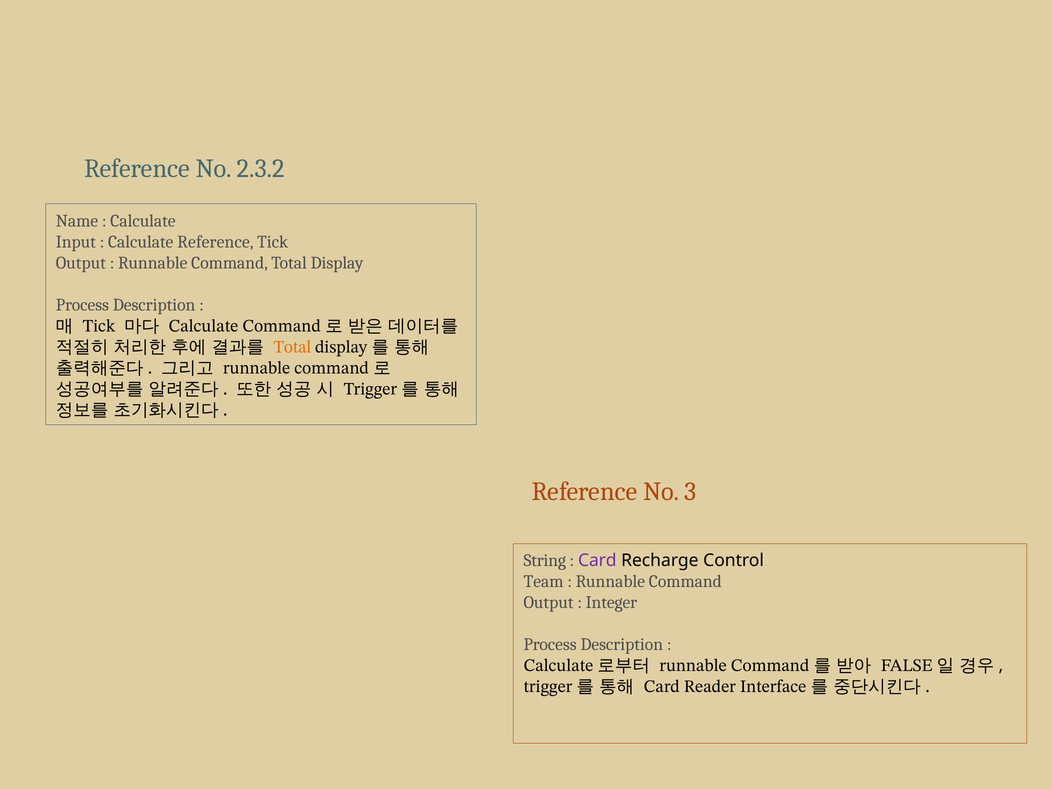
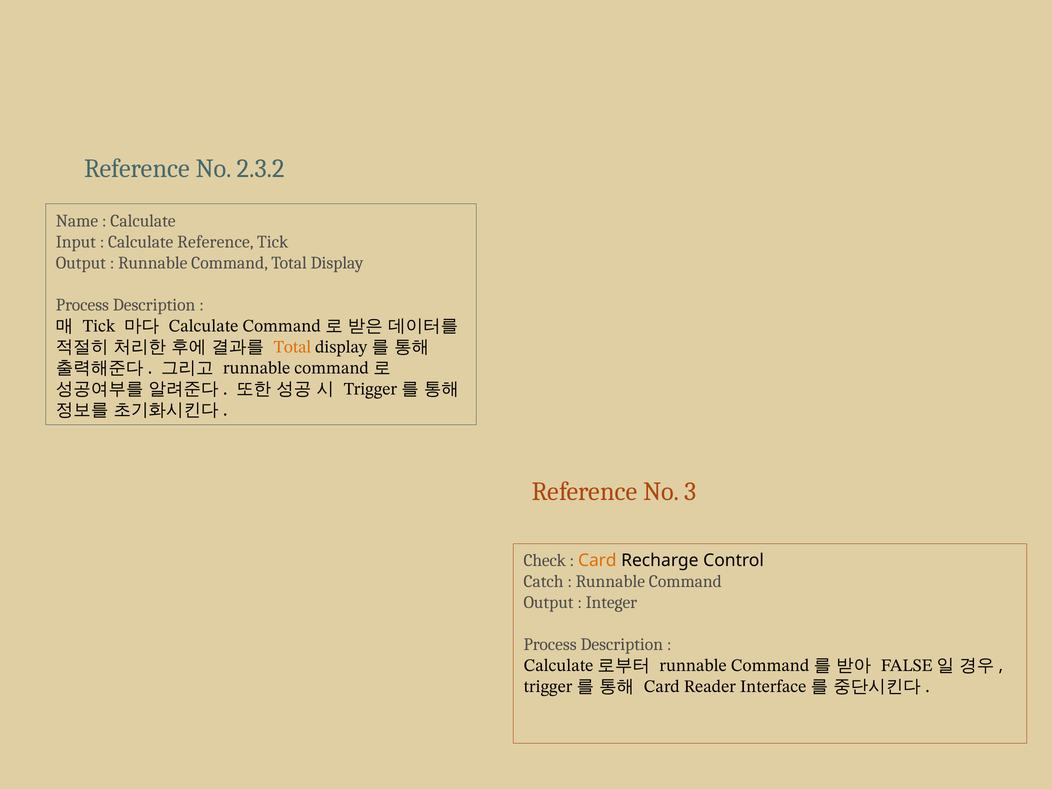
String: String -> Check
Card at (597, 560) colour: purple -> orange
Team: Team -> Catch
